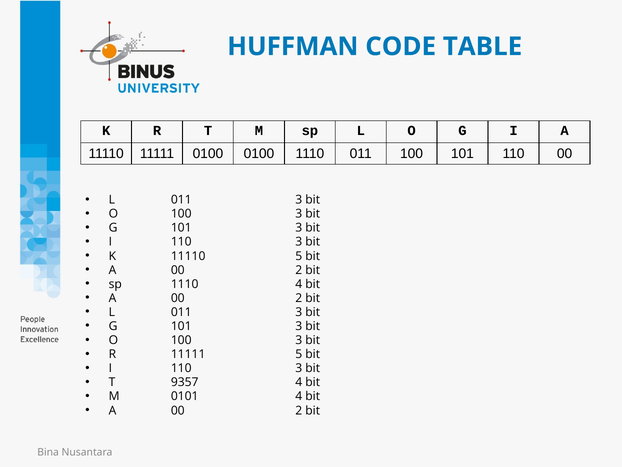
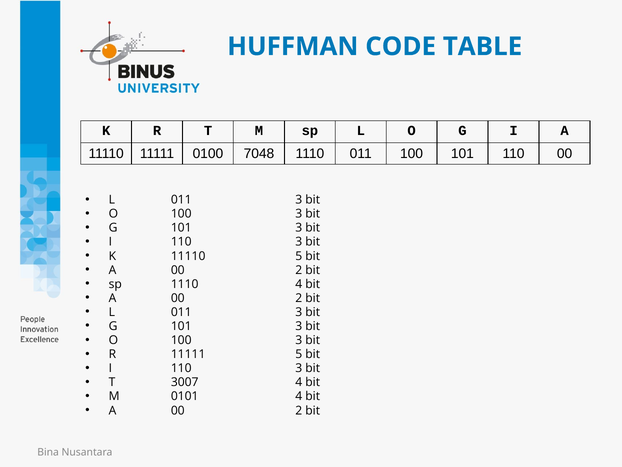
0100 0100: 0100 -> 7048
9357: 9357 -> 3007
